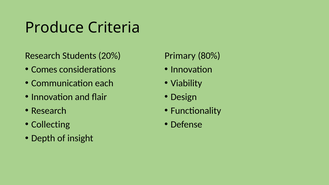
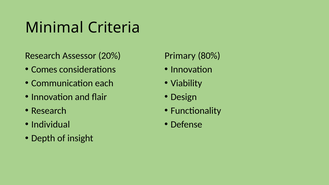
Produce: Produce -> Minimal
Students: Students -> Assessor
Collecting: Collecting -> Individual
